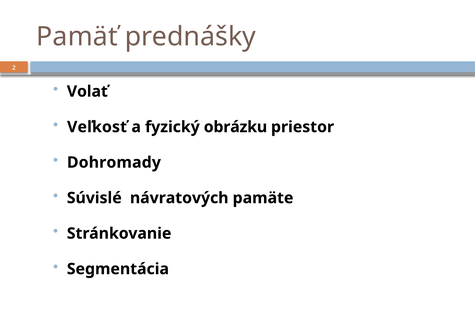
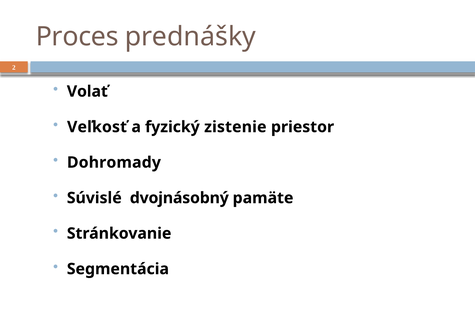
Pamäť: Pamäť -> Proces
obrázku: obrázku -> zistenie
návratových: návratových -> dvojnásobný
